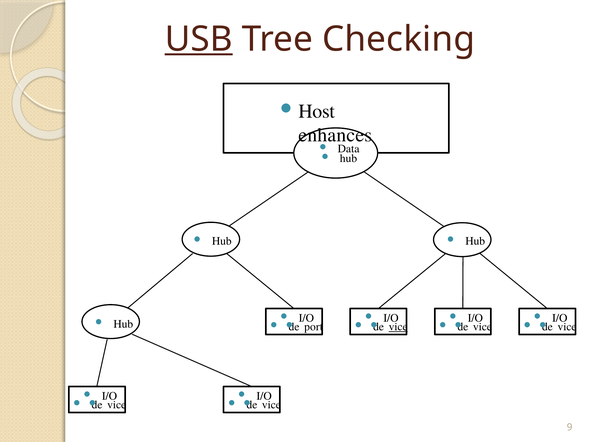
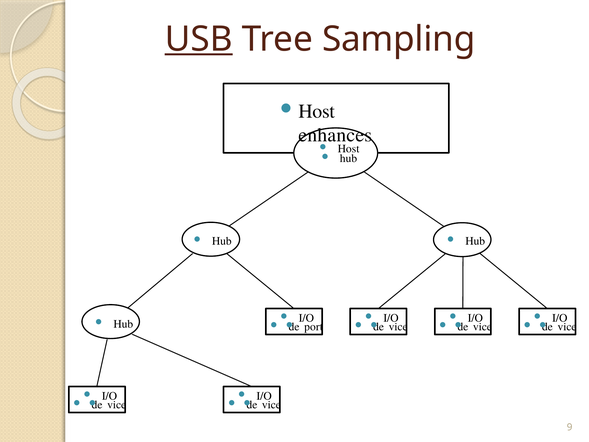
Checking: Checking -> Sampling
Data: Data -> Host
vice at (398, 327) underline: present -> none
